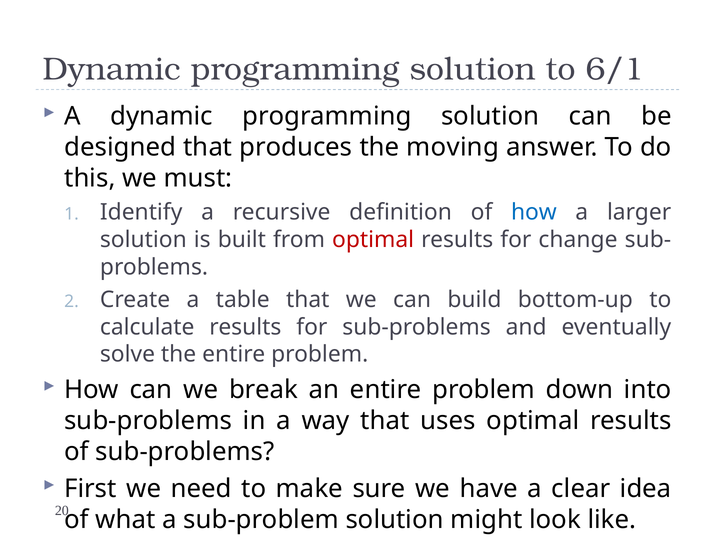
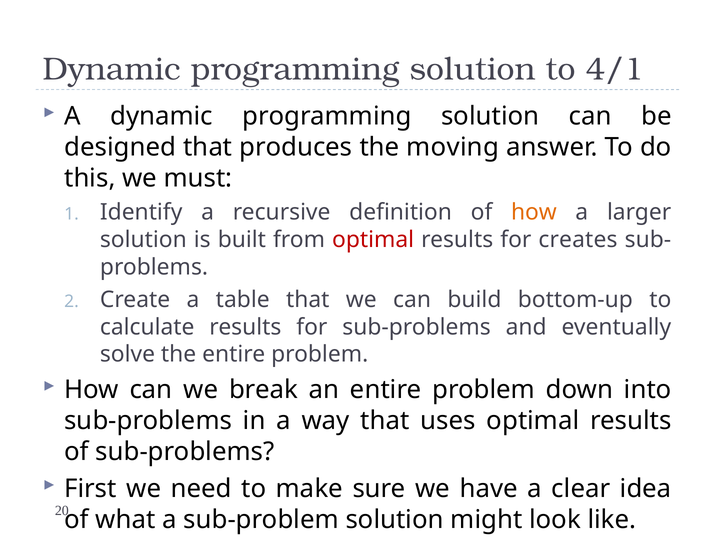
6/1: 6/1 -> 4/1
how at (534, 212) colour: blue -> orange
change: change -> creates
